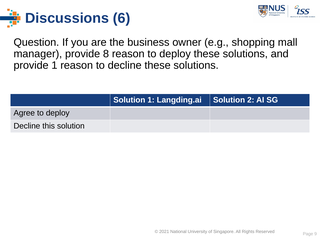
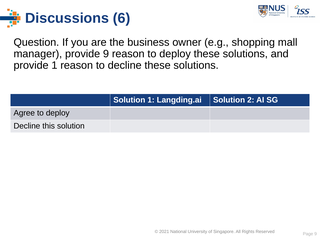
provide 8: 8 -> 9
